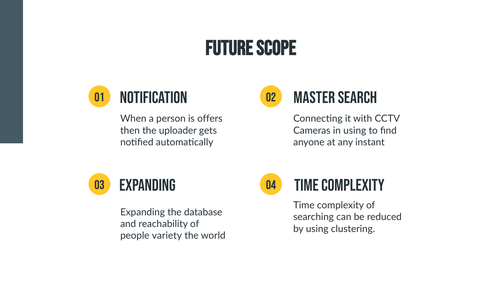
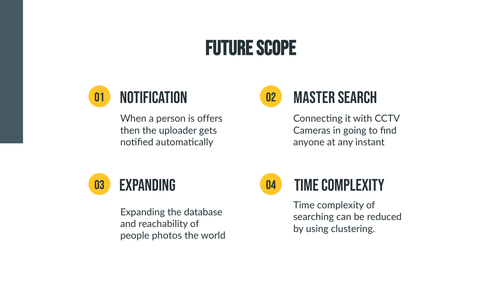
in using: using -> going
variety: variety -> photos
